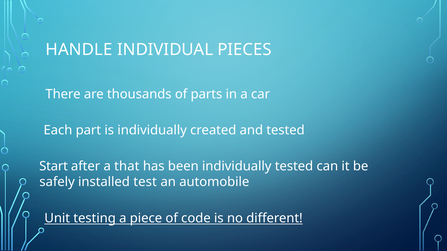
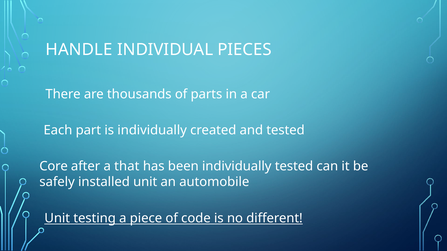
Start: Start -> Core
installed test: test -> unit
